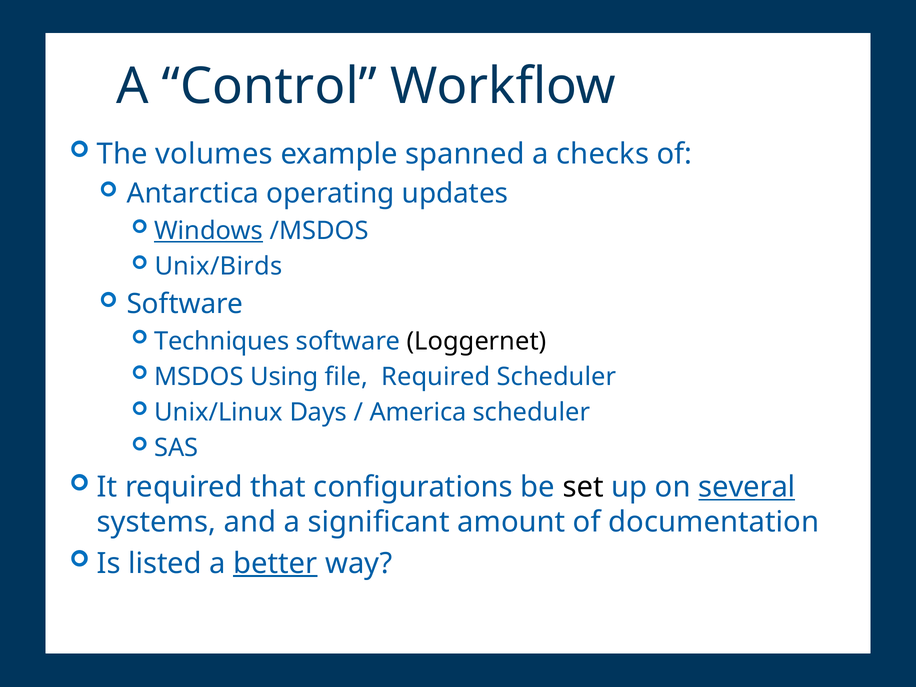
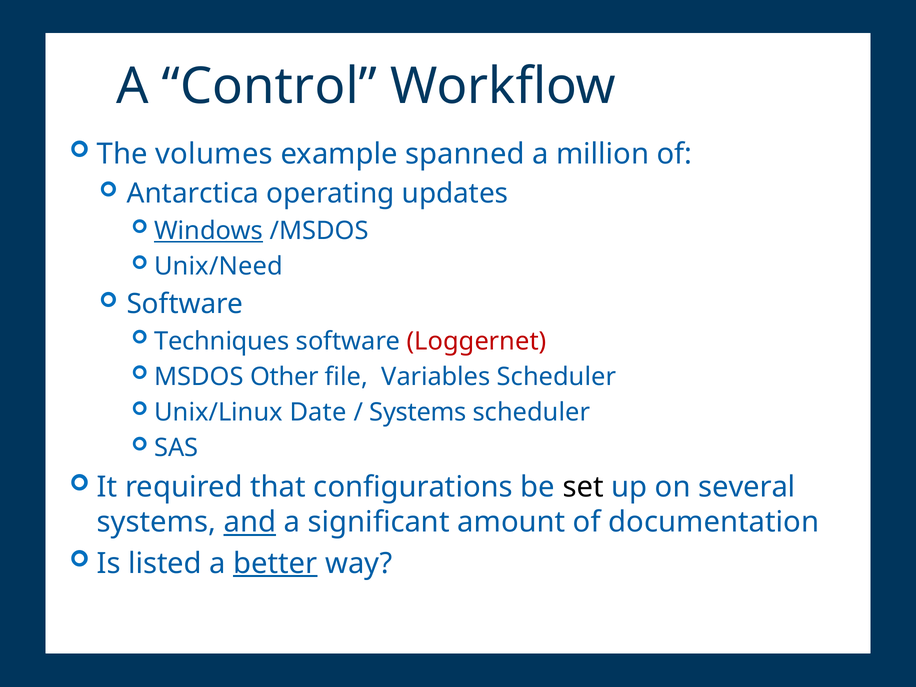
checks: checks -> million
Unix/Birds: Unix/Birds -> Unix/Need
Loggernet colour: black -> red
Using: Using -> Other
file Required: Required -> Variables
Days: Days -> Date
America at (418, 412): America -> Systems
several underline: present -> none
and underline: none -> present
